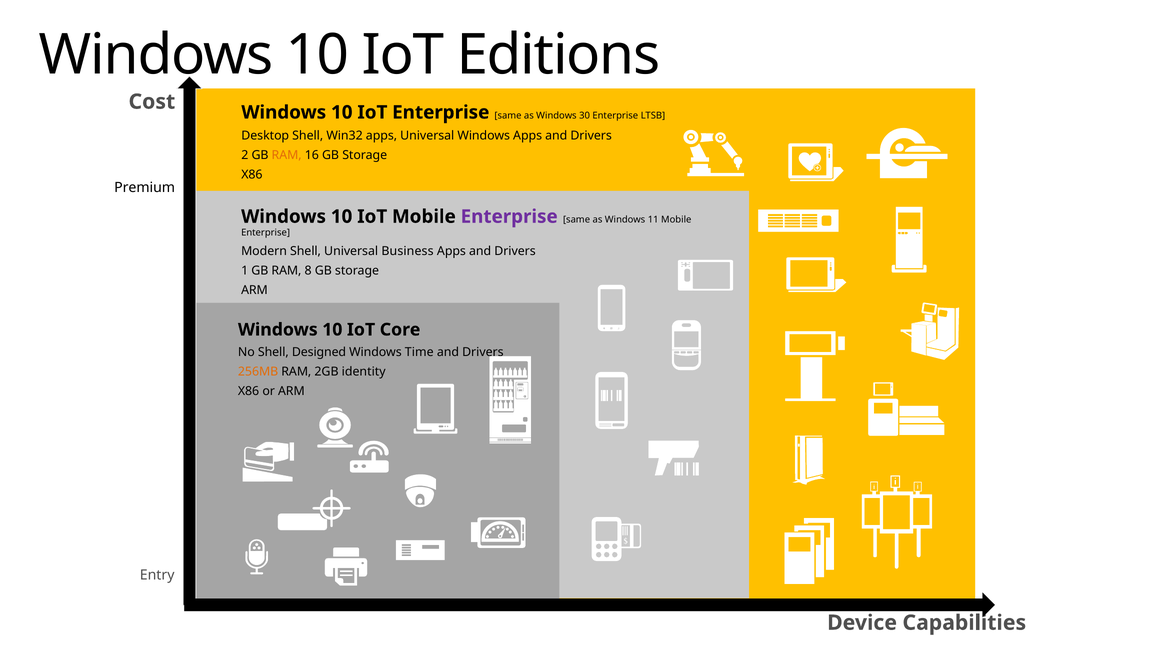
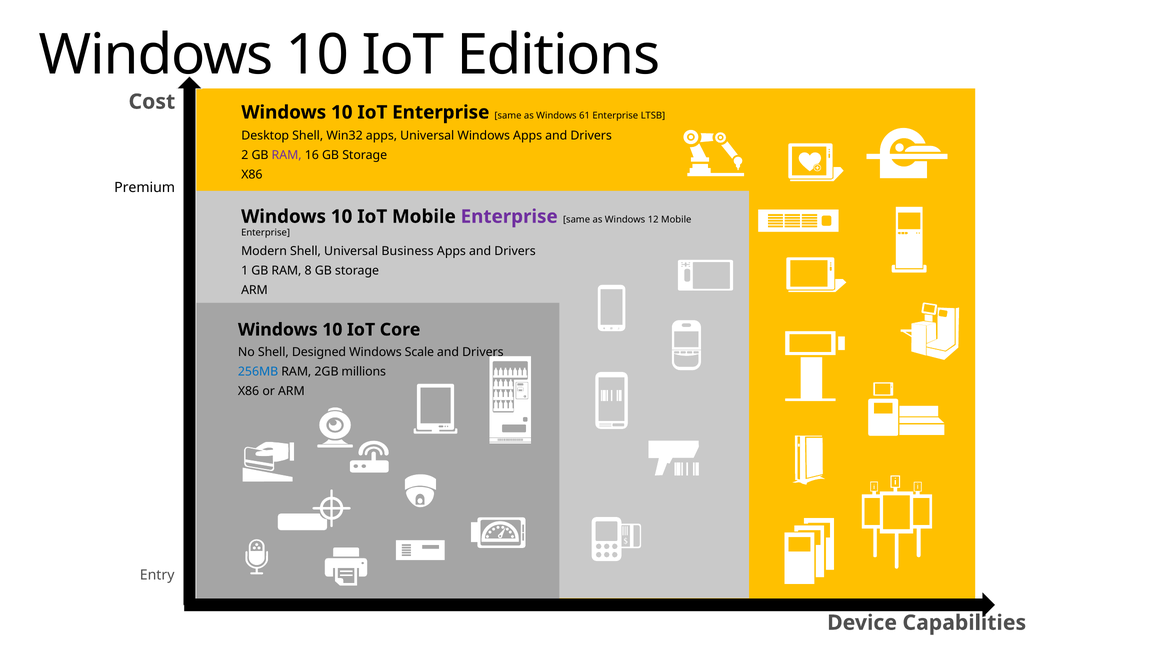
30: 30 -> 61
RAM at (287, 155) colour: orange -> purple
11: 11 -> 12
Time: Time -> Scale
256MB colour: orange -> blue
identity: identity -> millions
